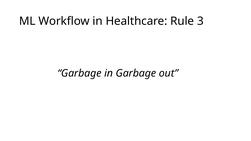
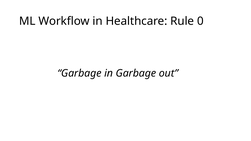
3: 3 -> 0
